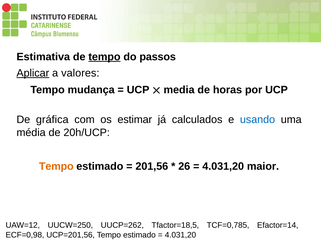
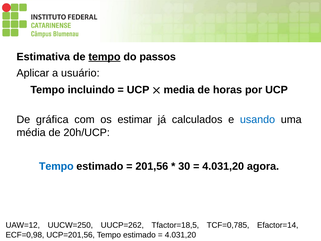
Aplicar underline: present -> none
valores: valores -> usuário
mudança: mudança -> incluindo
Tempo at (56, 166) colour: orange -> blue
26: 26 -> 30
maior: maior -> agora
